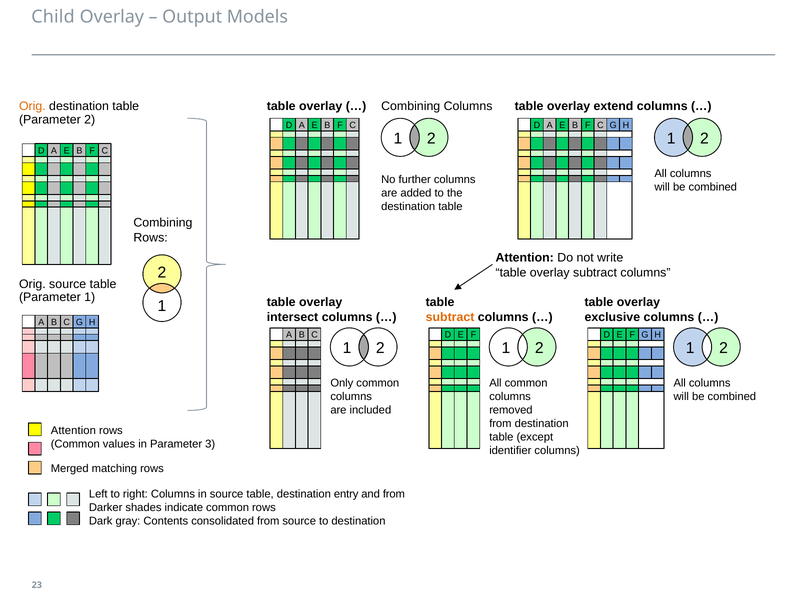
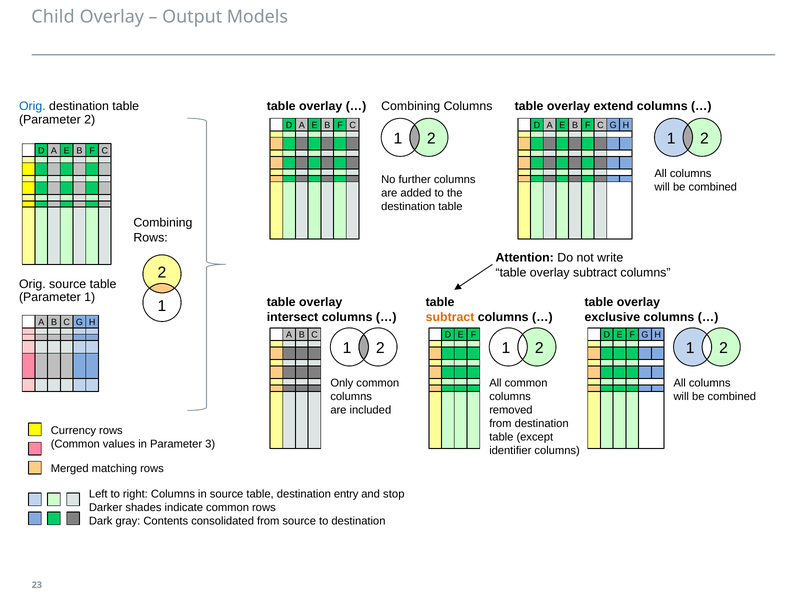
Orig at (32, 106) colour: orange -> blue
Attention at (73, 431): Attention -> Currency
and from: from -> stop
